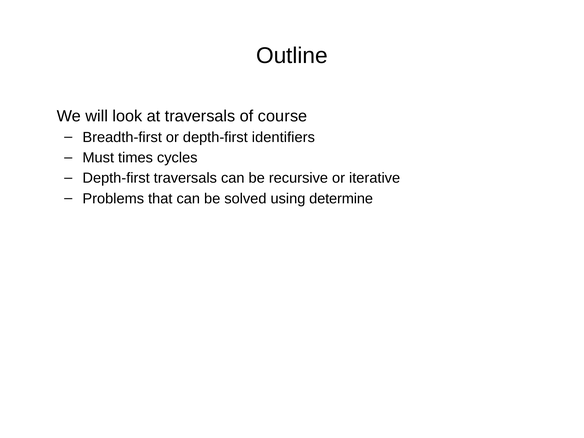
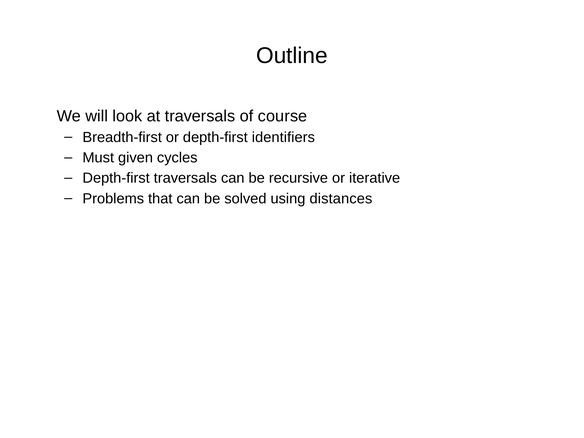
times: times -> given
determine: determine -> distances
